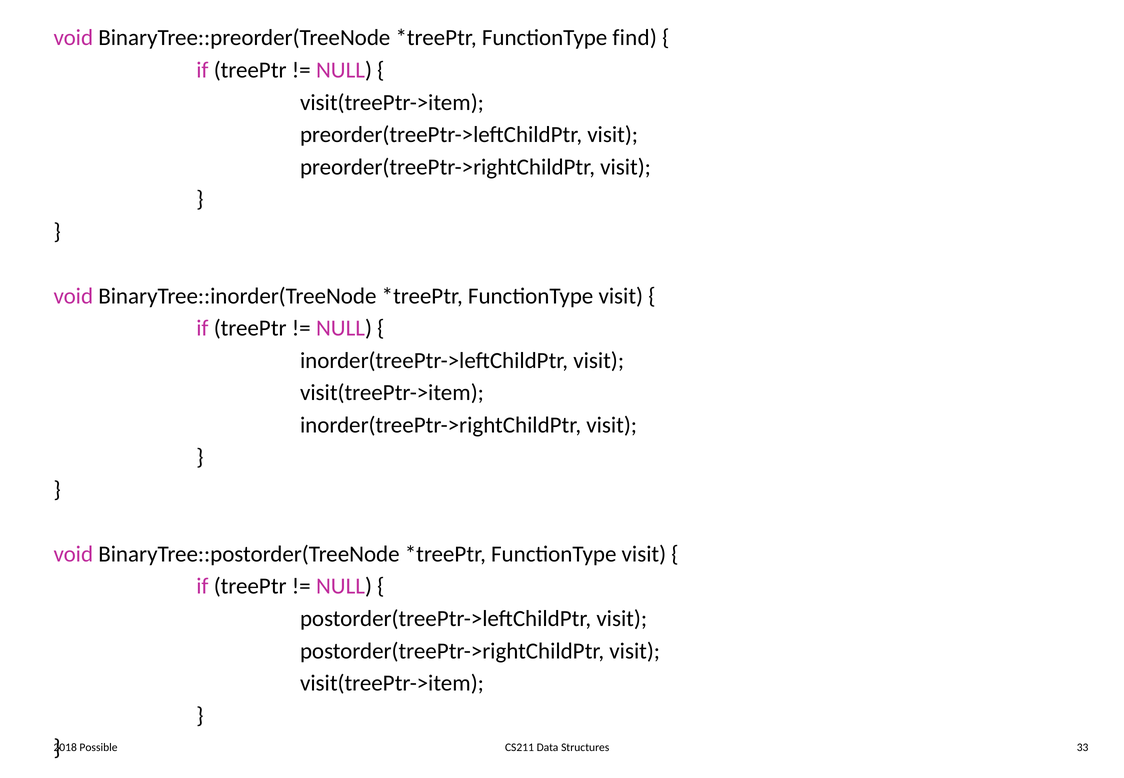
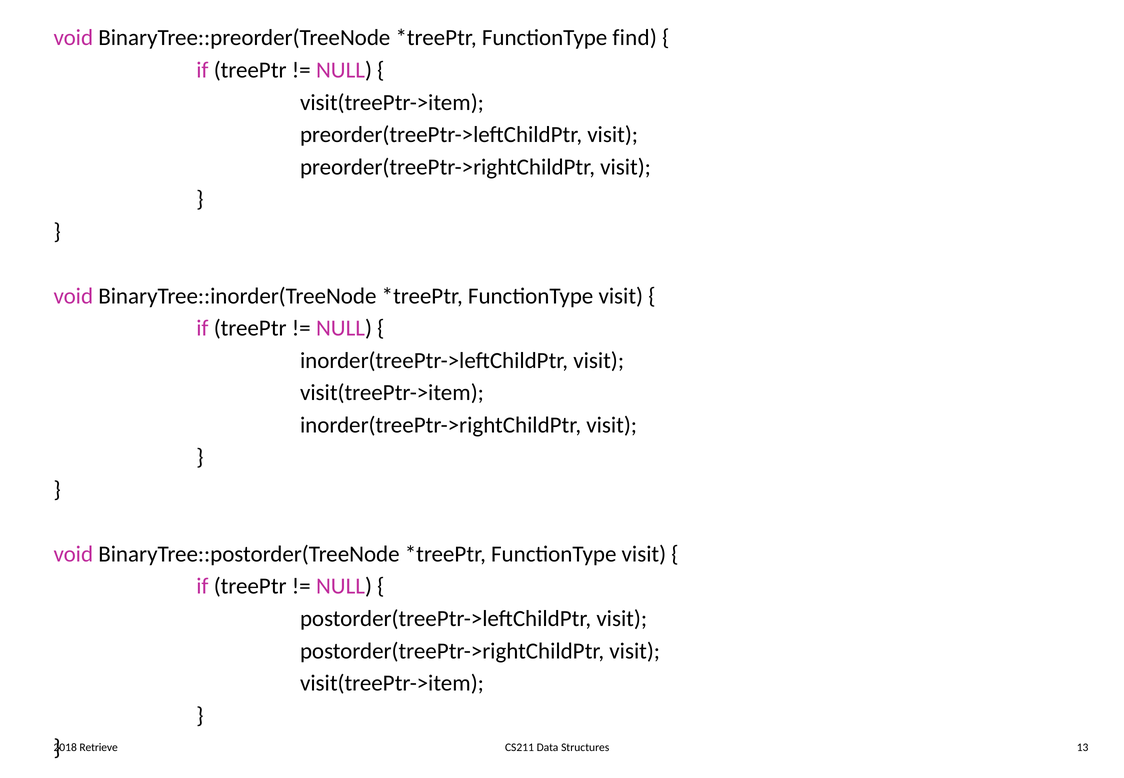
Possible: Possible -> Retrieve
33: 33 -> 13
